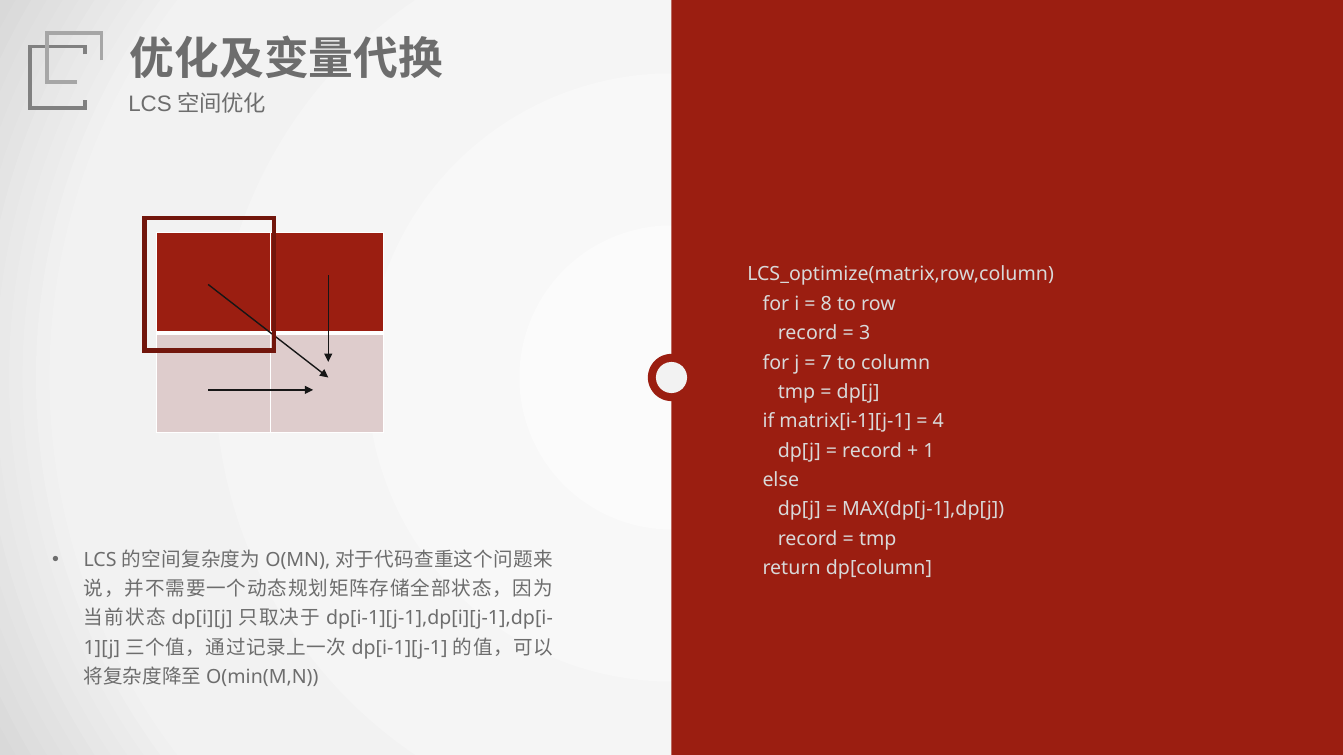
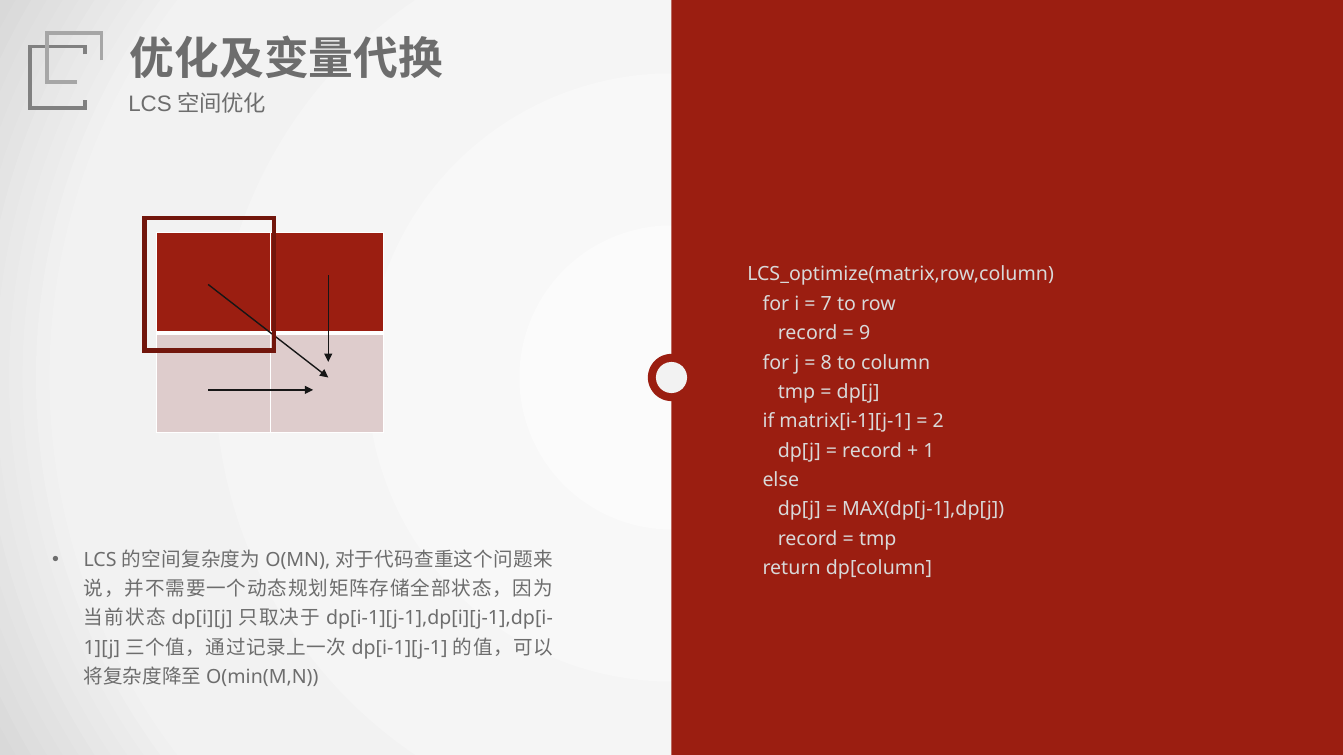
8: 8 -> 7
3: 3 -> 9
7: 7 -> 8
4: 4 -> 2
